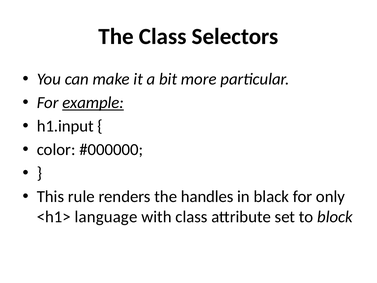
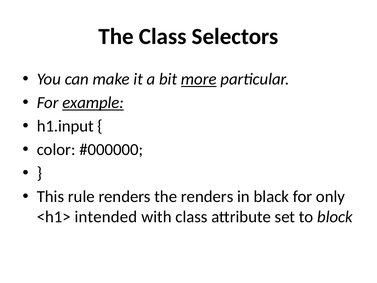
more underline: none -> present
the handles: handles -> renders
language: language -> intended
